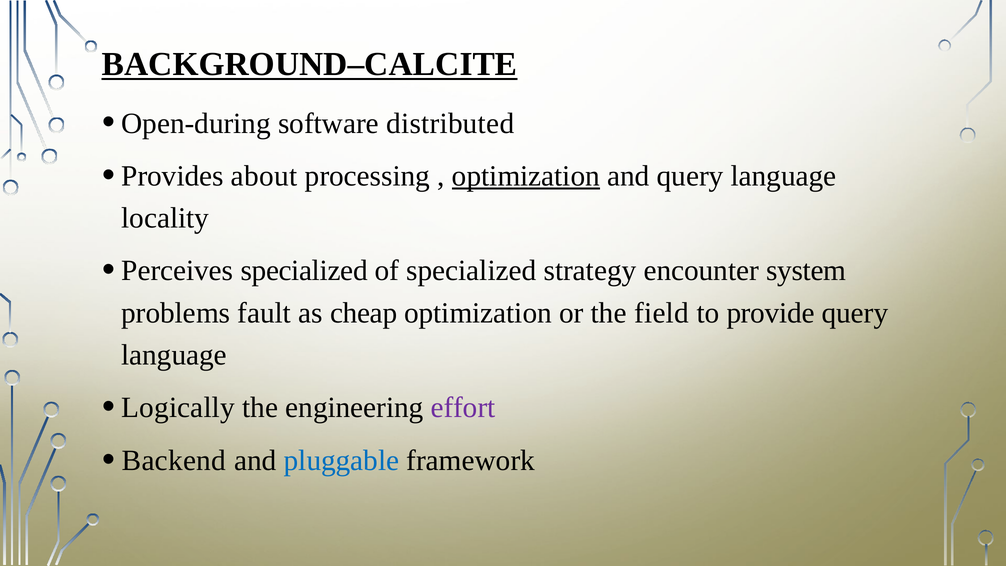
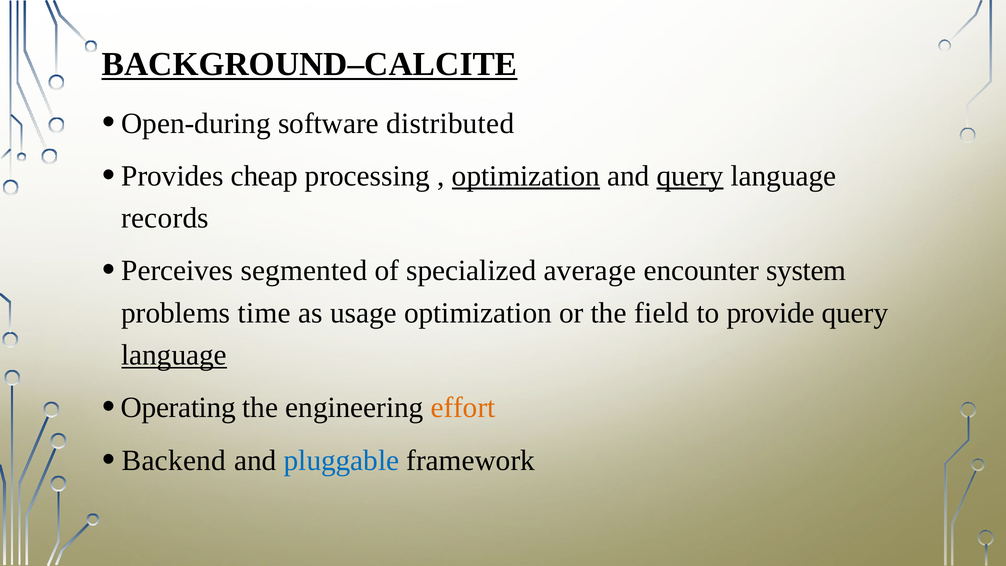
about: about -> cheap
query at (690, 176) underline: none -> present
locality: locality -> records
Perceives specialized: specialized -> segmented
strategy: strategy -> average
fault: fault -> time
cheap: cheap -> usage
language at (174, 355) underline: none -> present
Logically: Logically -> Operating
effort colour: purple -> orange
